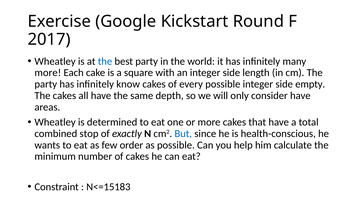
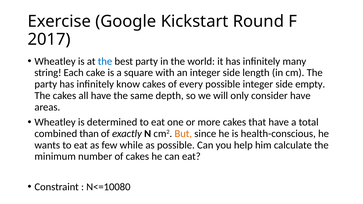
more at (48, 73): more -> string
stop: stop -> than
But colour: blue -> orange
order: order -> while
N<=15183: N<=15183 -> N<=10080
